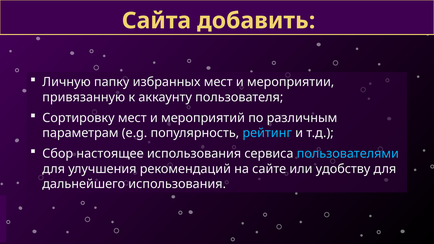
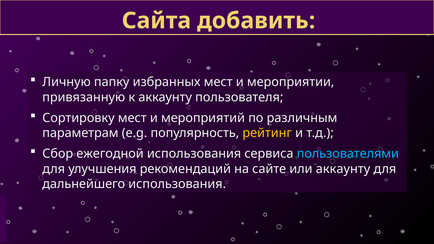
рейтинг colour: light blue -> yellow
настоящее: настоящее -> ежегодной
или удобству: удобству -> аккаунту
